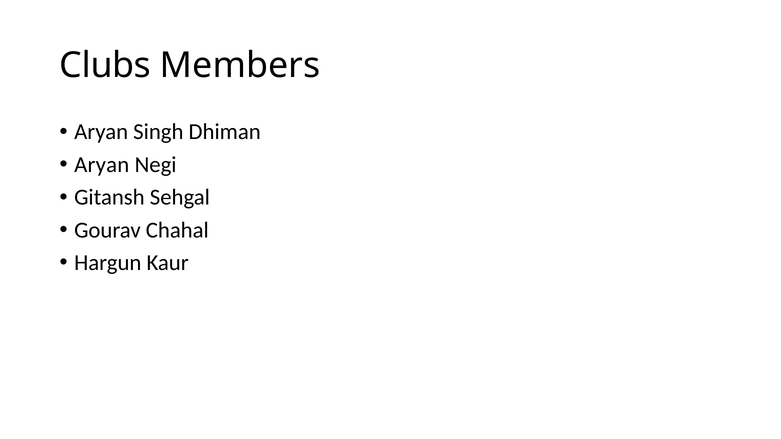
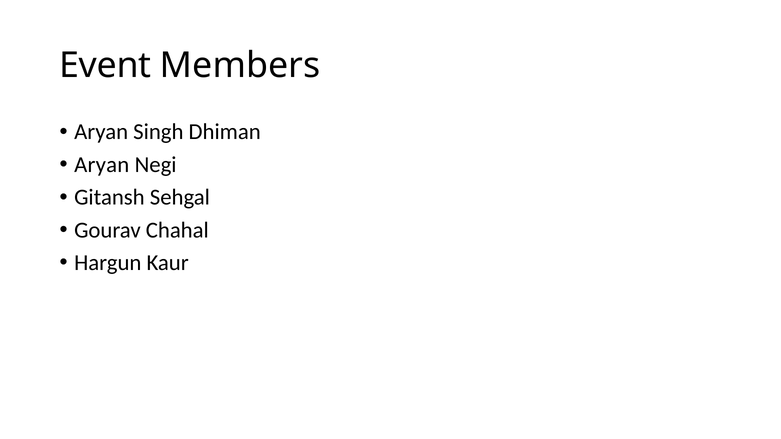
Clubs: Clubs -> Event
